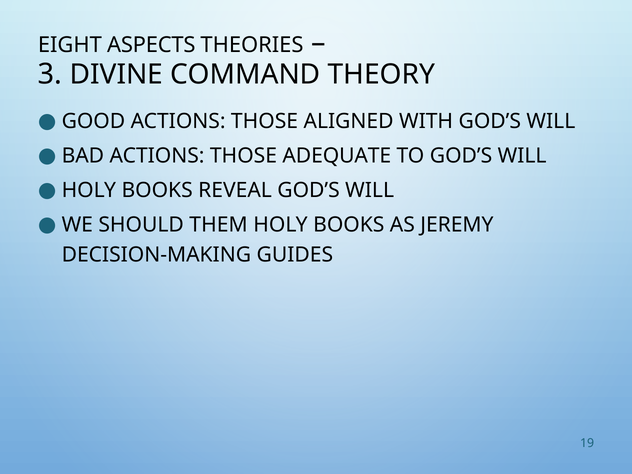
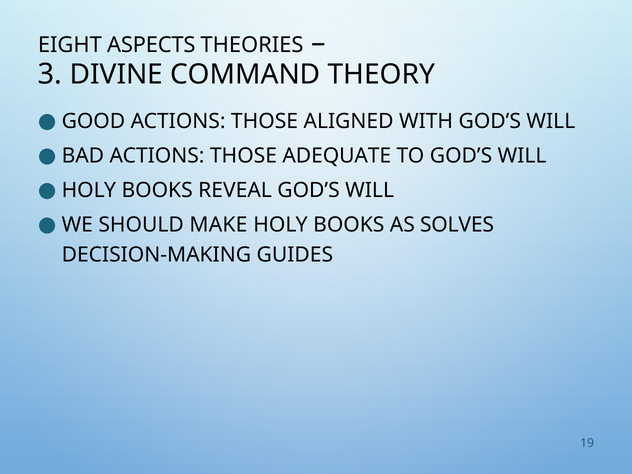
THEM: THEM -> MAKE
JEREMY: JEREMY -> SOLVES
